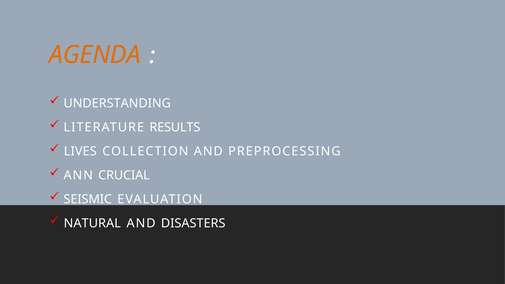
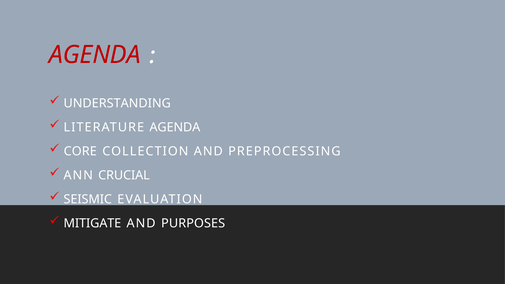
AGENDA at (95, 55) colour: orange -> red
LITERATURE RESULTS: RESULTS -> AGENDA
LIVES: LIVES -> CORE
NATURAL: NATURAL -> MITIGATE
DISASTERS: DISASTERS -> PURPOSES
